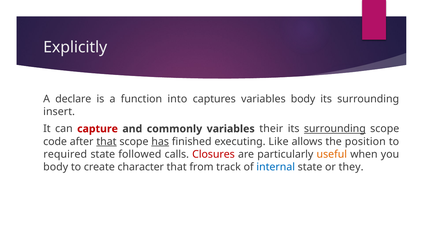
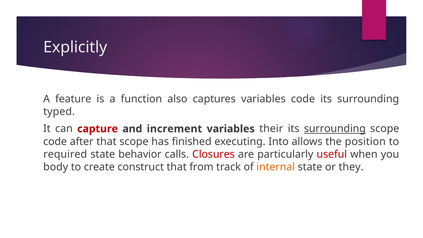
declare: declare -> feature
into: into -> also
variables body: body -> code
insert: insert -> typed
commonly: commonly -> increment
that at (106, 141) underline: present -> none
has underline: present -> none
Like: Like -> Into
followed: followed -> behavior
useful colour: orange -> red
character: character -> construct
internal colour: blue -> orange
